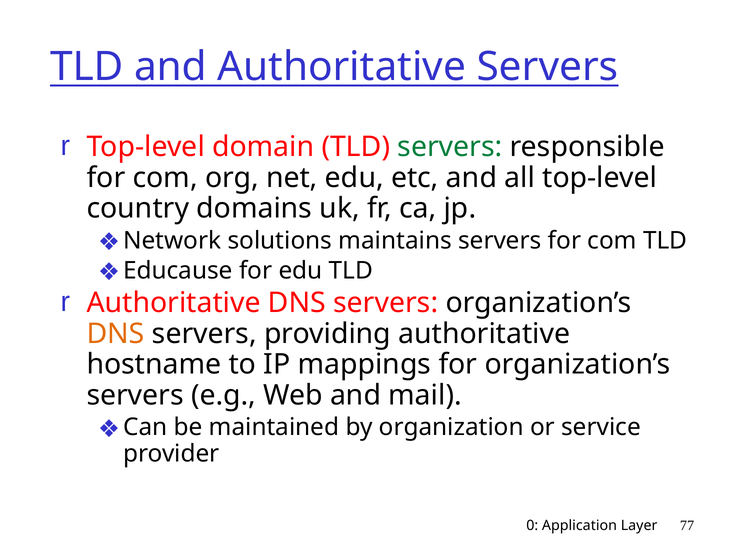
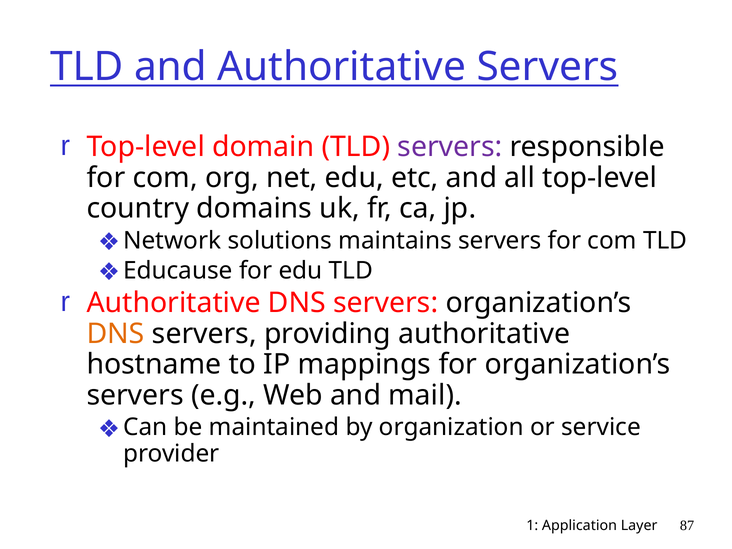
servers at (450, 147) colour: green -> purple
0: 0 -> 1
77: 77 -> 87
